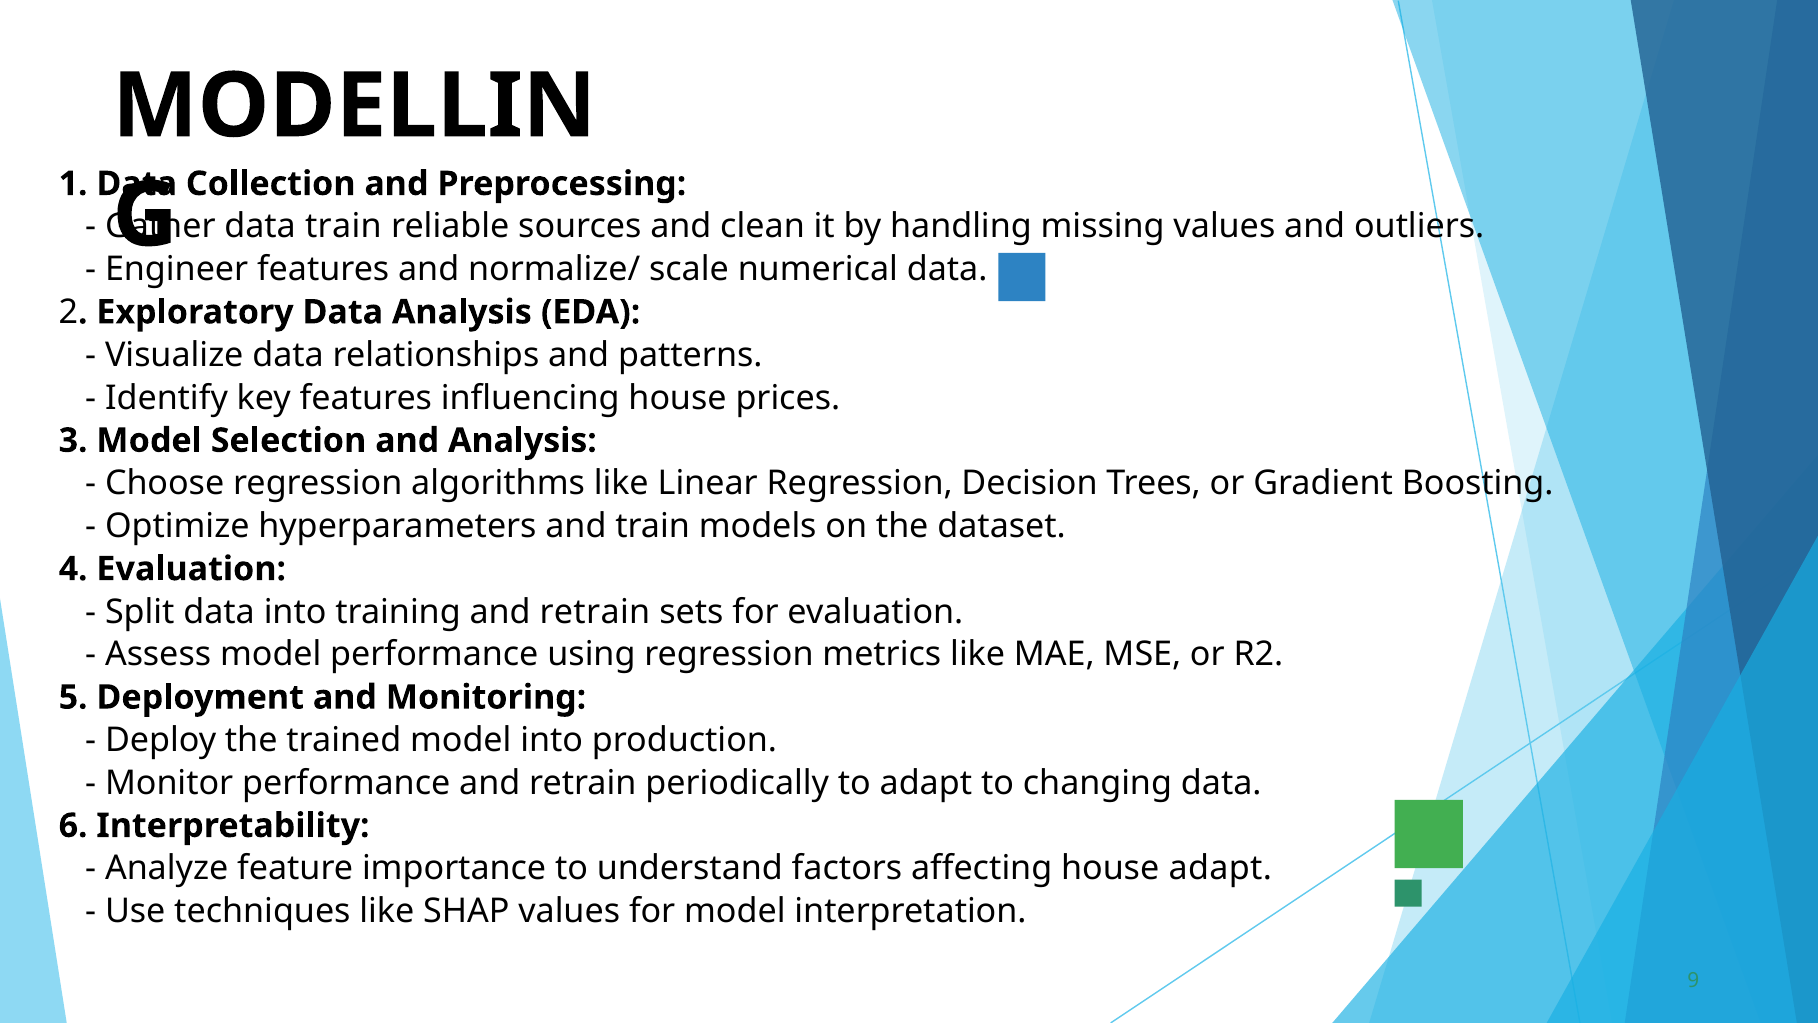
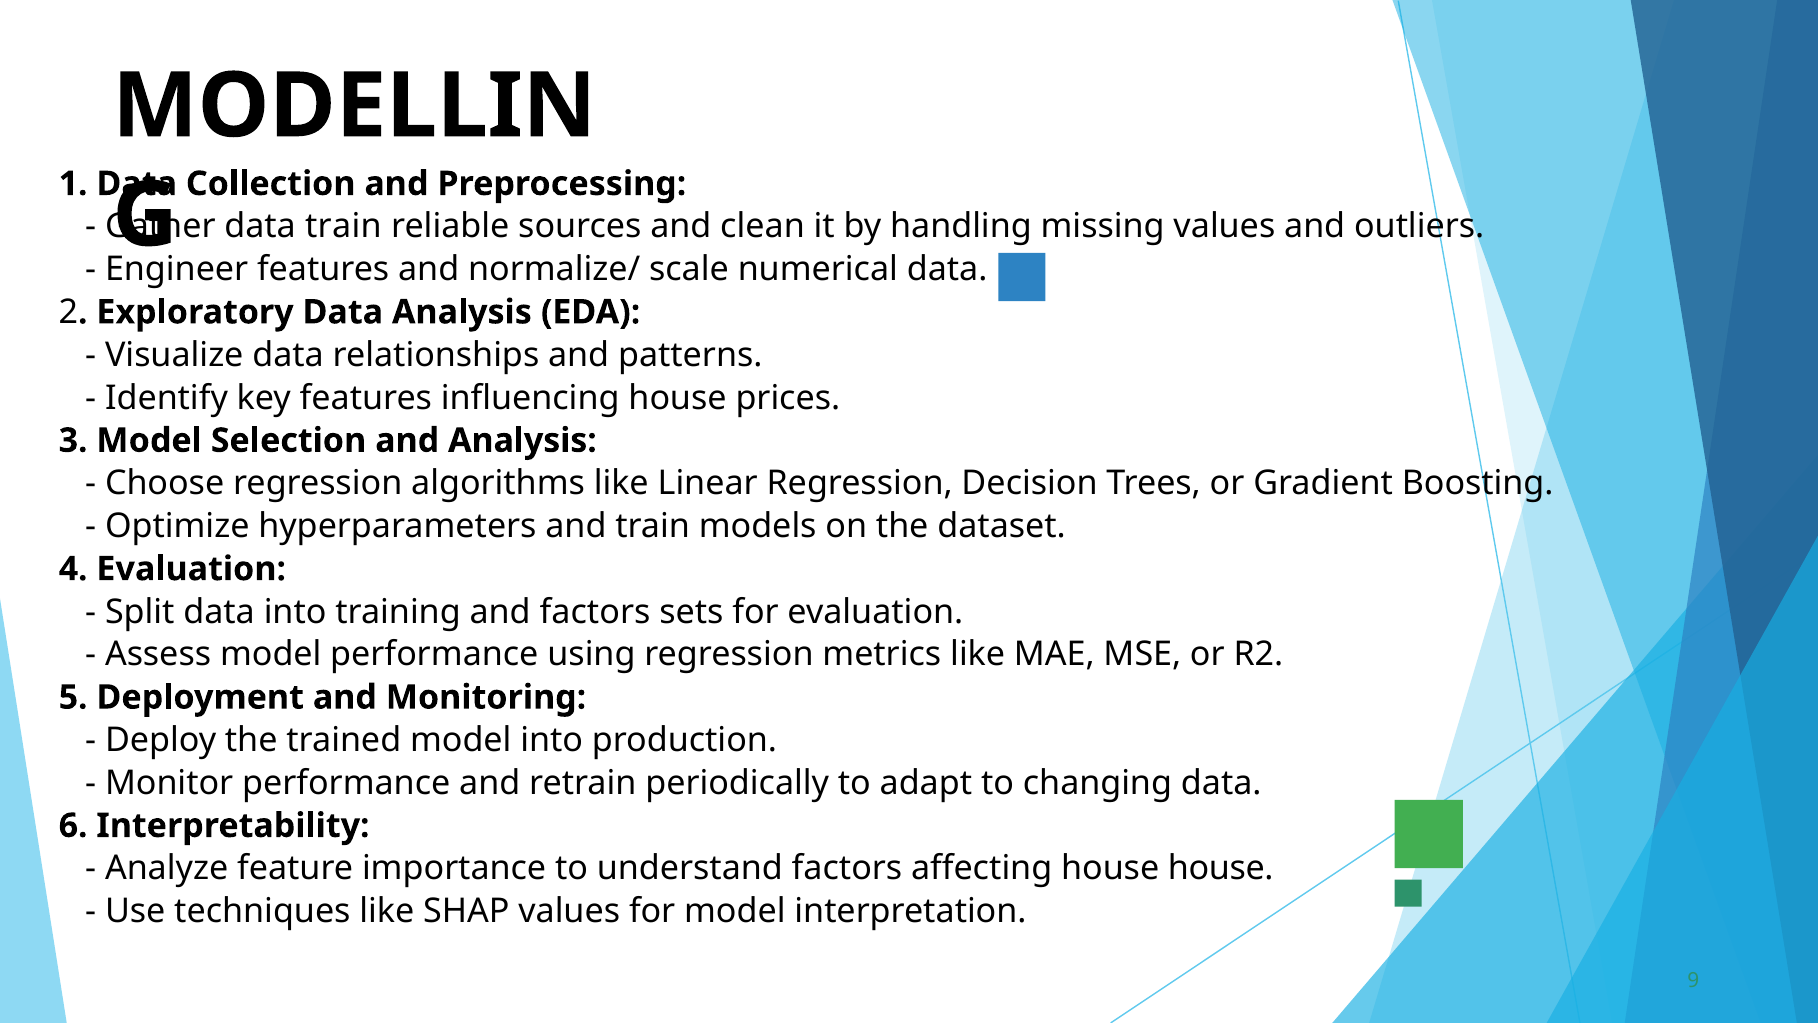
training and retrain: retrain -> factors
house adapt: adapt -> house
